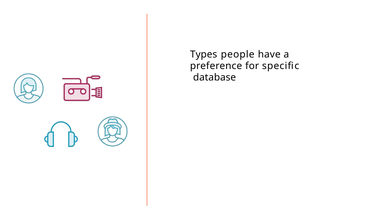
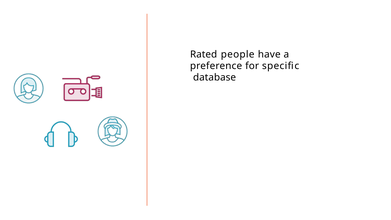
Types: Types -> Rated
